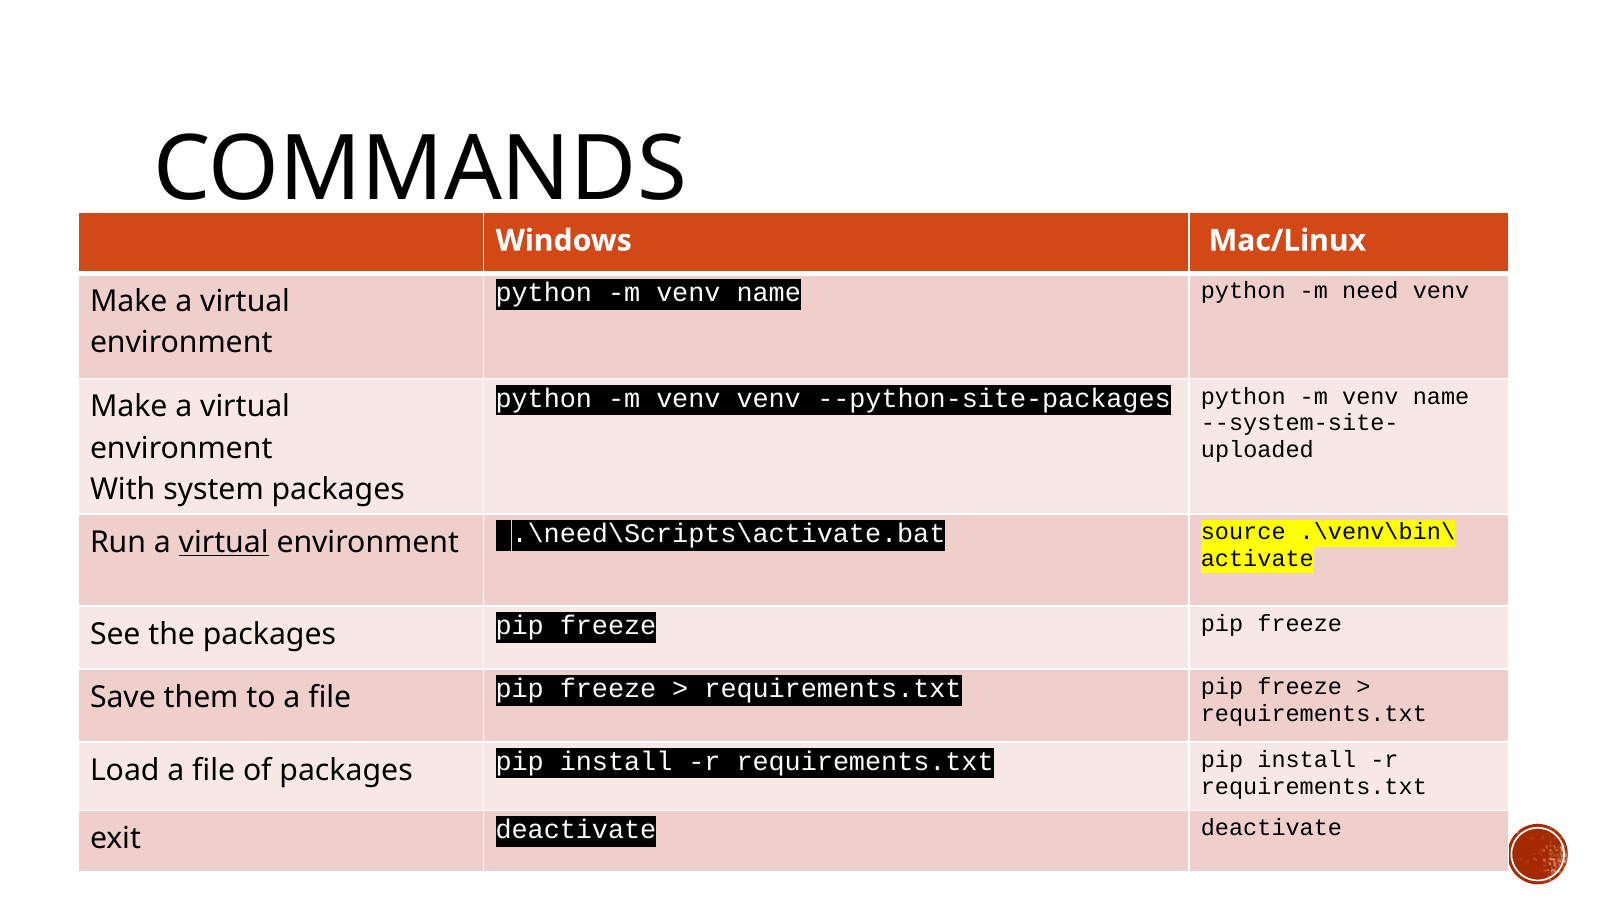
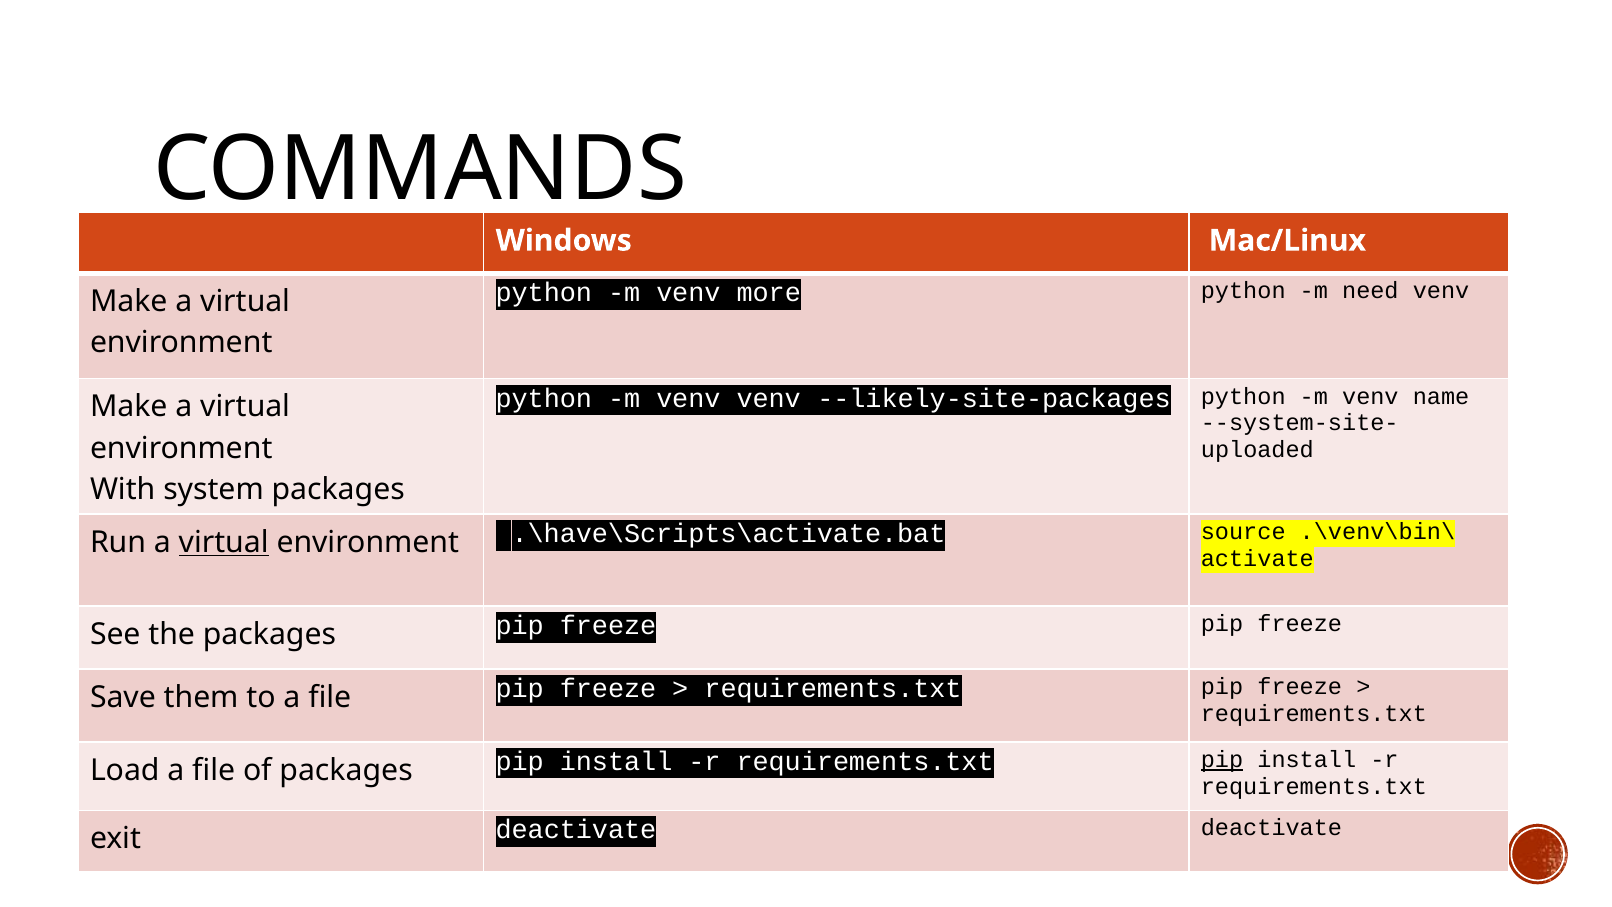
name at (769, 293): name -> more
--python-site-packages: --python-site-packages -> --likely-site-packages
.\need\Scripts\activate.bat: .\need\Scripts\activate.bat -> .\have\Scripts\activate.bat
pip at (1222, 759) underline: none -> present
